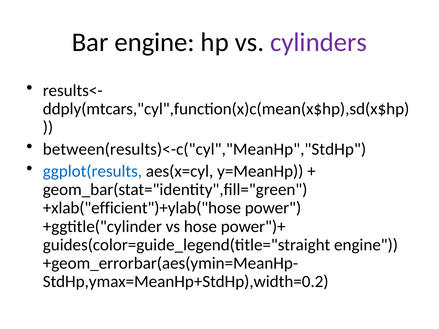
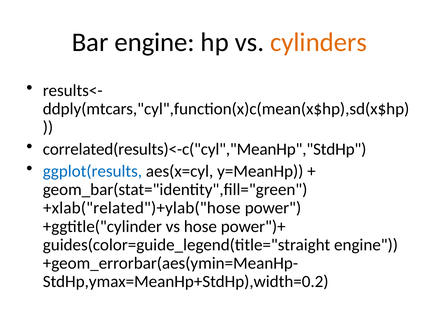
cylinders colour: purple -> orange
between(results)<-c("cyl","MeanHp","StdHp: between(results)<-c("cyl","MeanHp","StdHp -> correlated(results)<-c("cyl","MeanHp","StdHp
+xlab("efficient")+ylab("hose: +xlab("efficient")+ylab("hose -> +xlab("related")+ylab("hose
